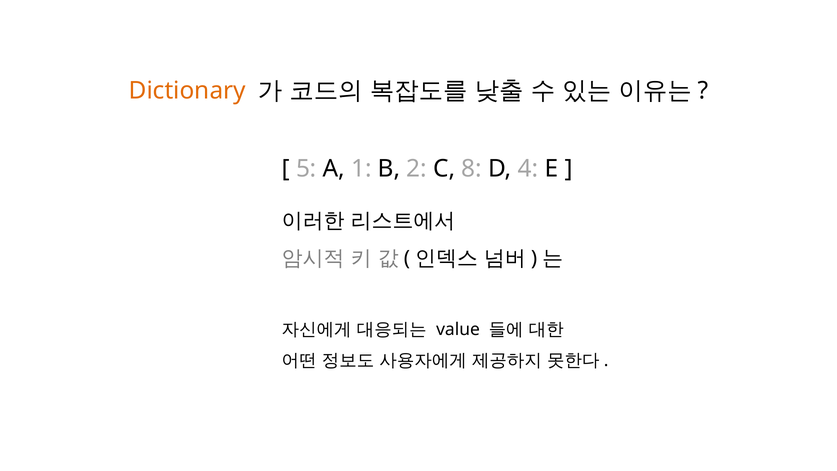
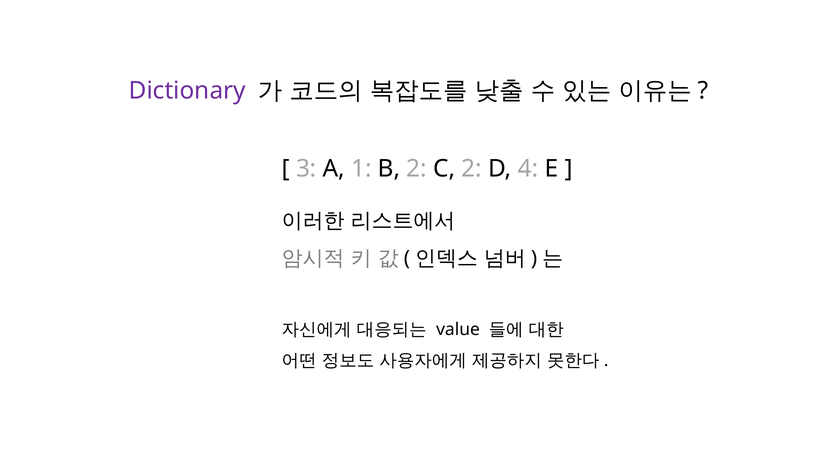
Dictionary colour: orange -> purple
5: 5 -> 3
C 8: 8 -> 2
